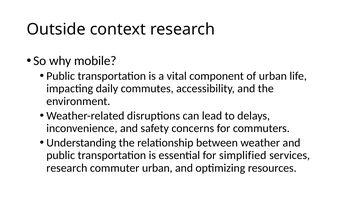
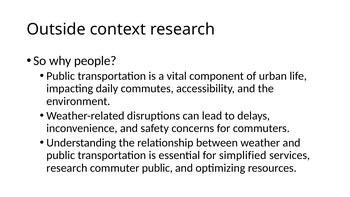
mobile: mobile -> people
commuter urban: urban -> public
